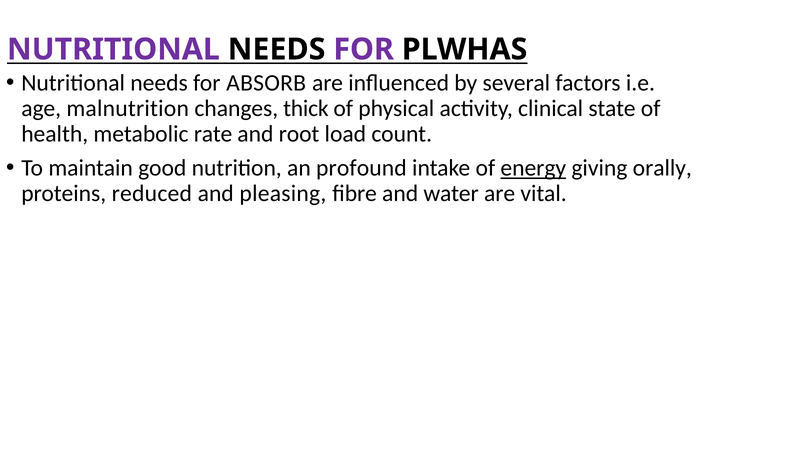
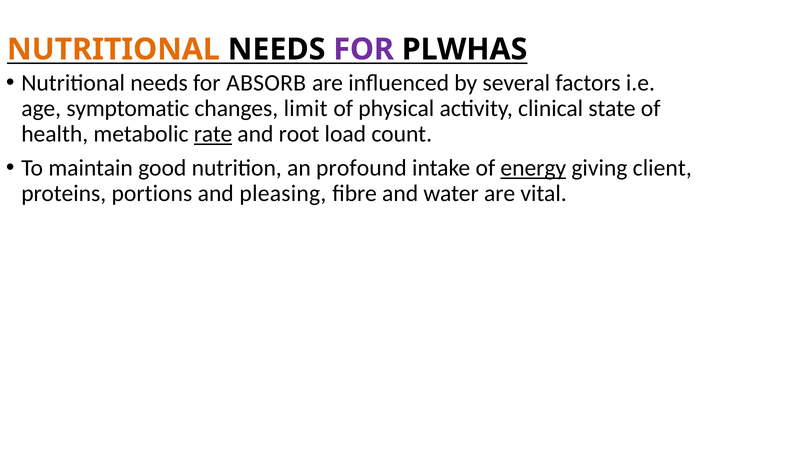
NUTRITIONAL at (113, 49) colour: purple -> orange
malnutrition: malnutrition -> symptomatic
thick: thick -> limit
rate underline: none -> present
orally: orally -> client
reduced: reduced -> portions
